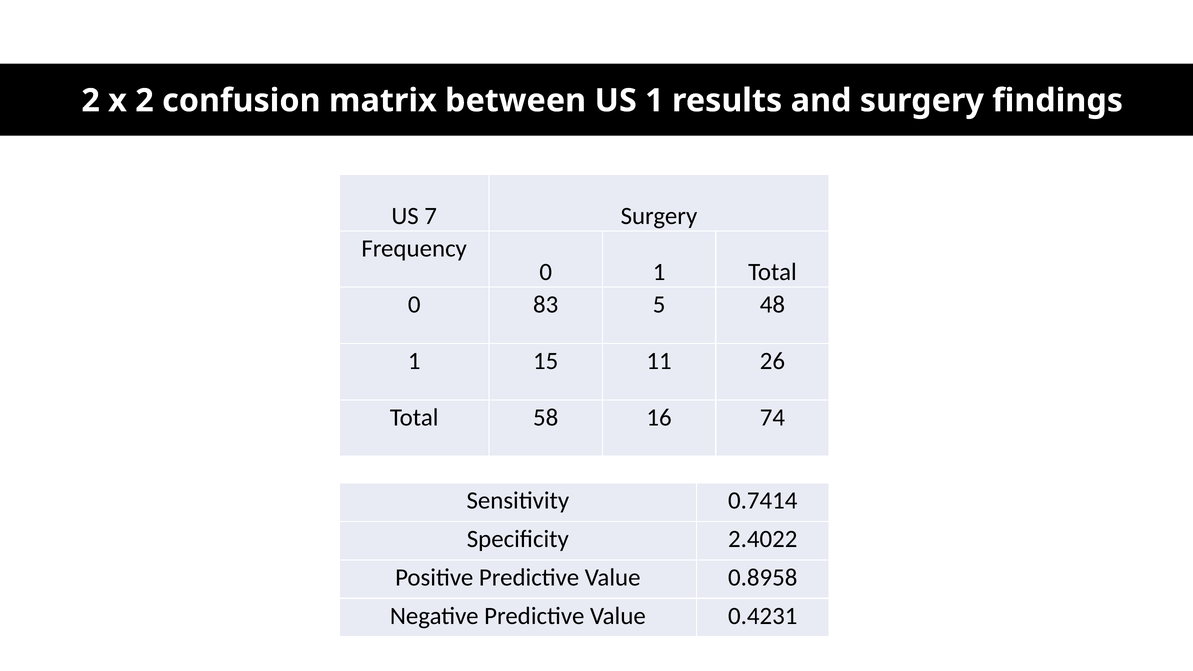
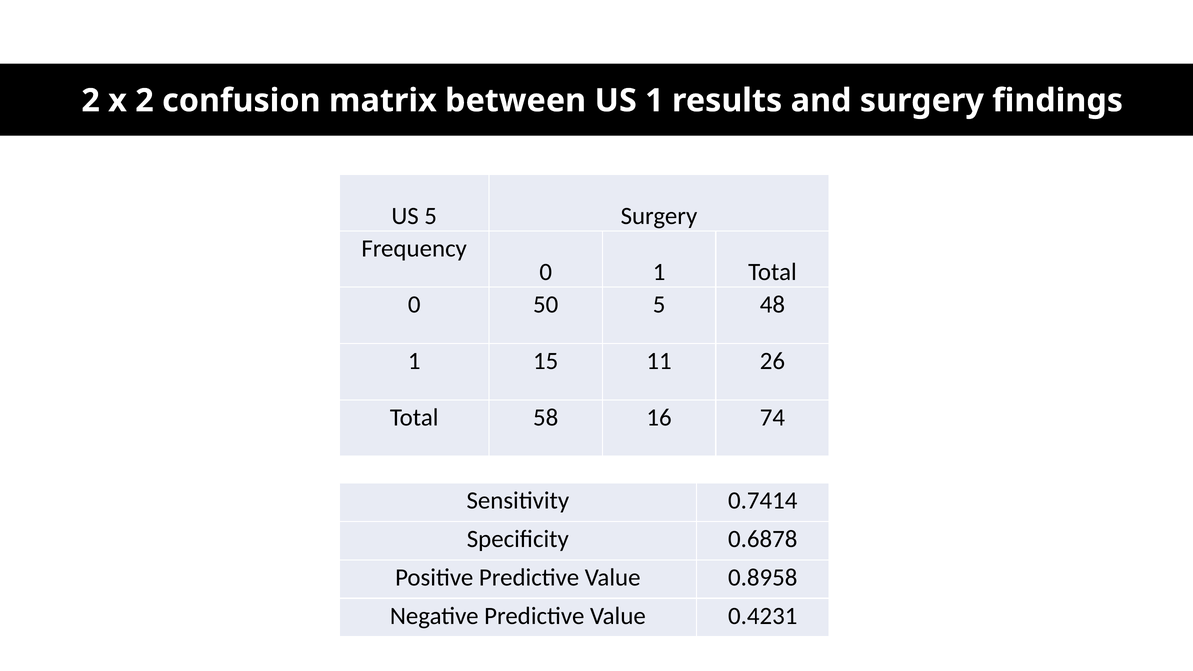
US 7: 7 -> 5
83: 83 -> 50
2.4022: 2.4022 -> 0.6878
